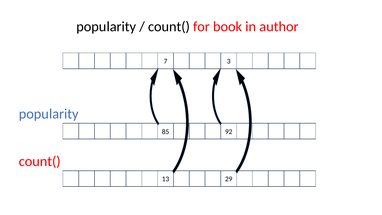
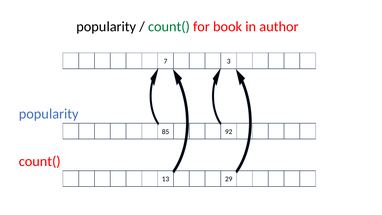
count( at (169, 27) colour: black -> green
